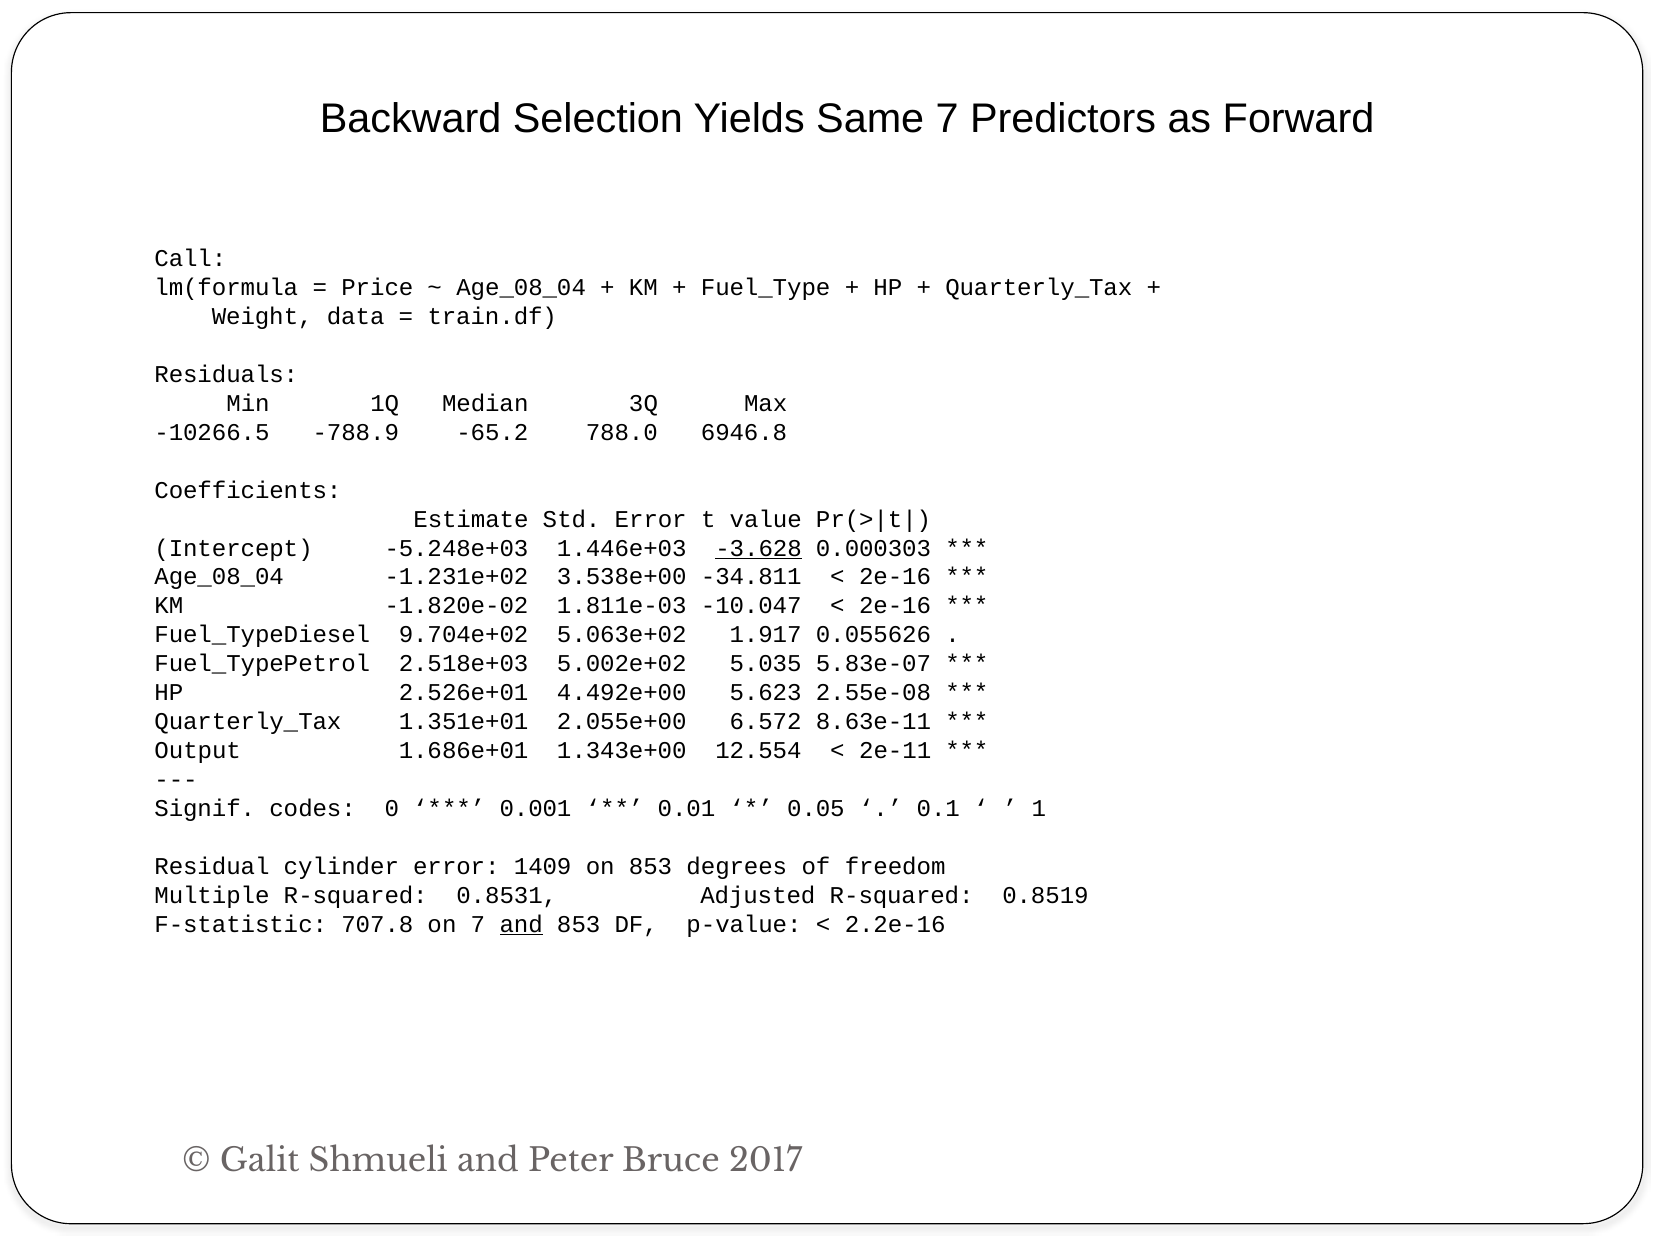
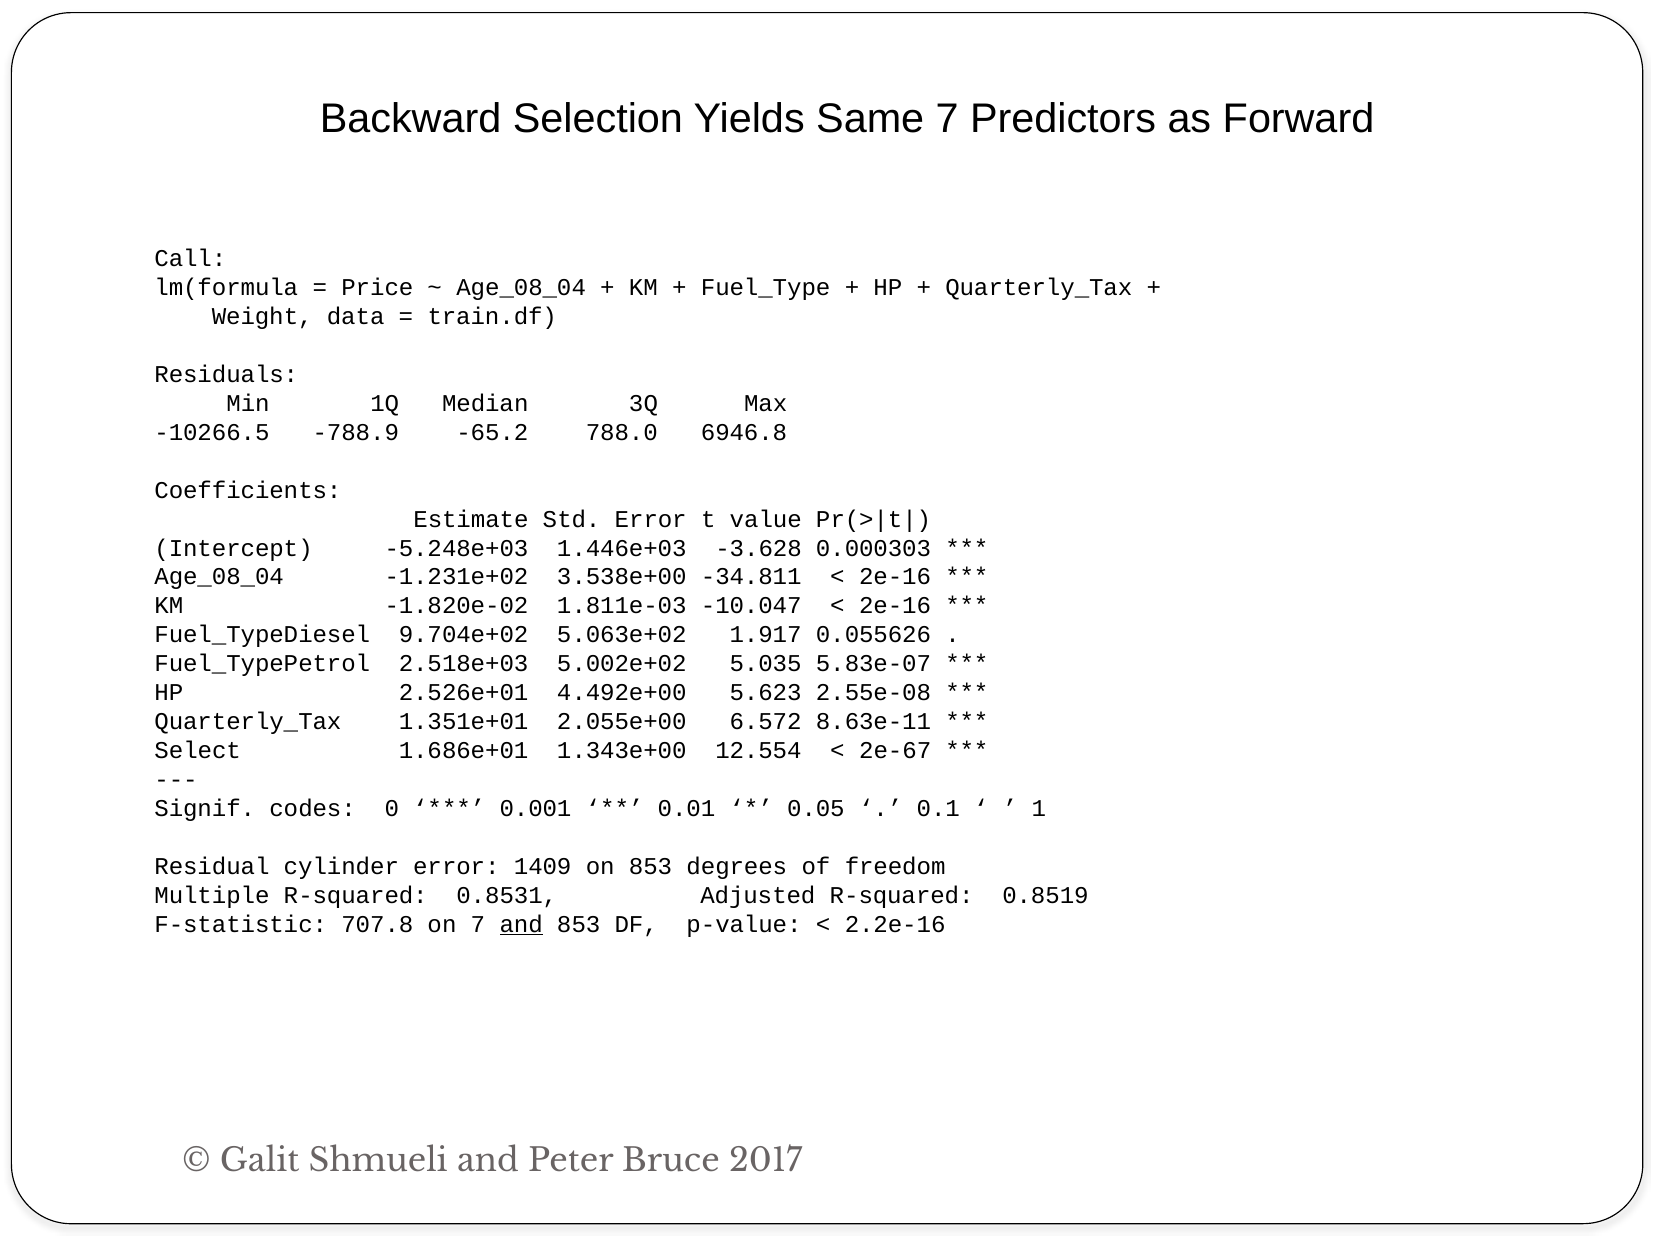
-3.628 underline: present -> none
Output: Output -> Select
2e-11: 2e-11 -> 2e-67
